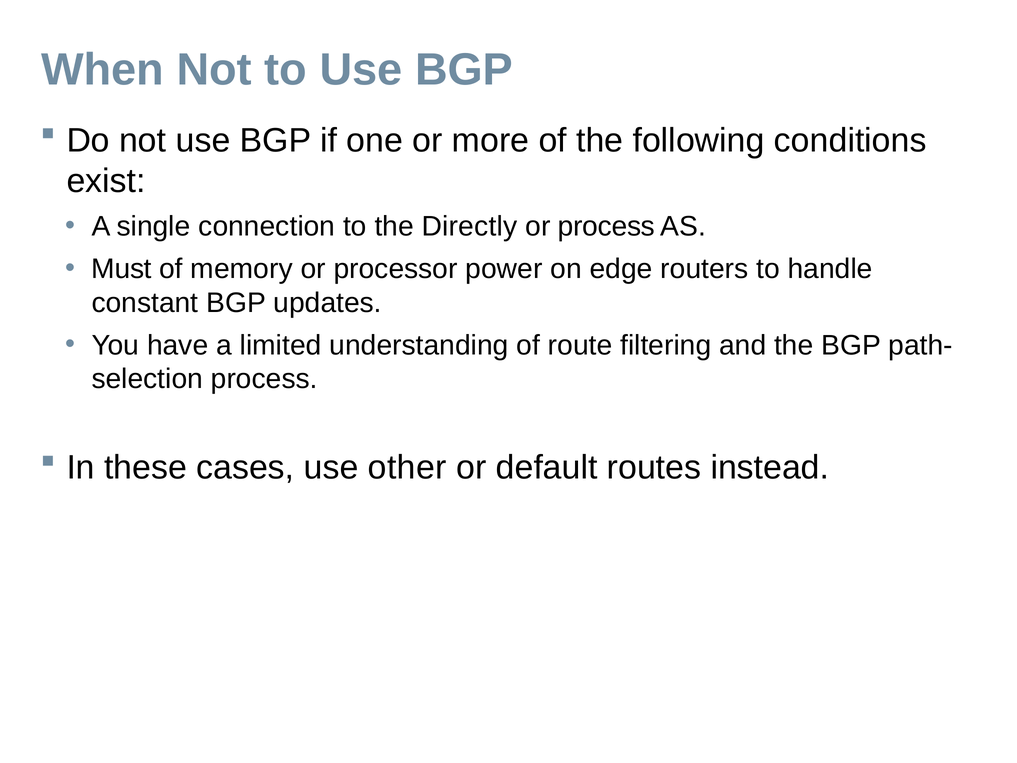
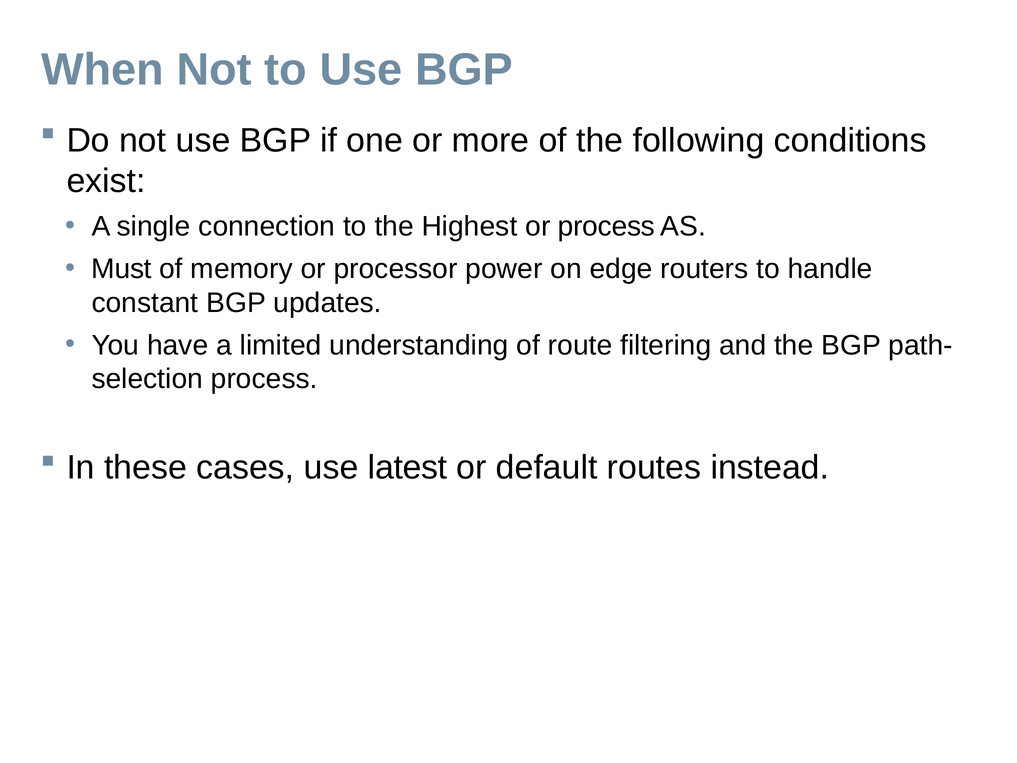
Directly: Directly -> Highest
other: other -> latest
